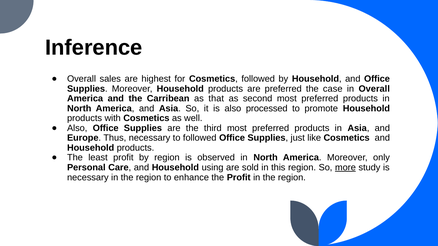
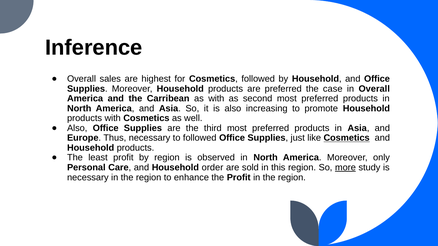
as that: that -> with
processed: processed -> increasing
Cosmetics at (347, 138) underline: none -> present
using: using -> order
